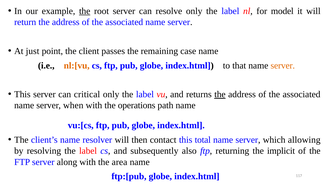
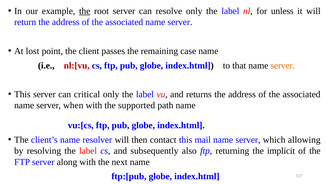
model: model -> unless
just: just -> lost
nl:[vu colour: orange -> red
the at (220, 94) underline: present -> none
operations: operations -> supported
total: total -> mail
area: area -> next
